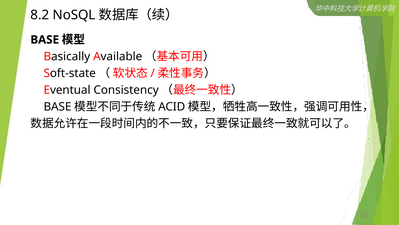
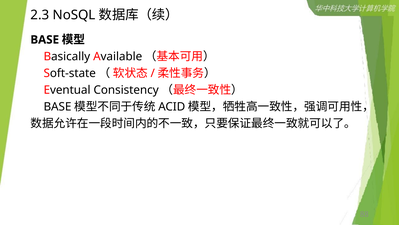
8.2: 8.2 -> 2.3
